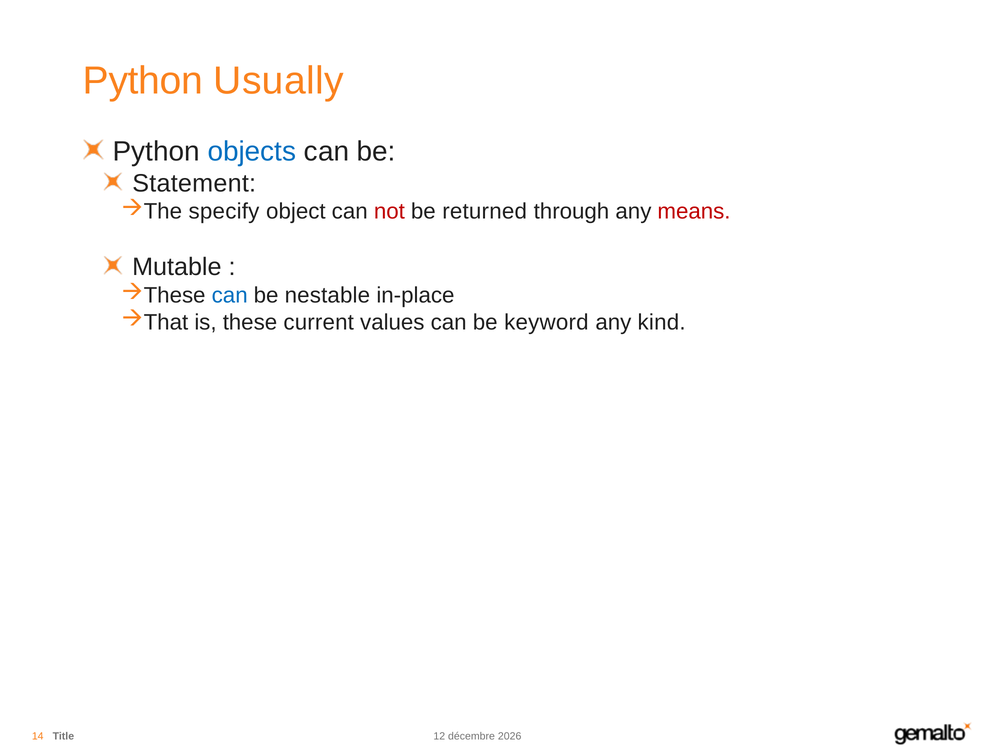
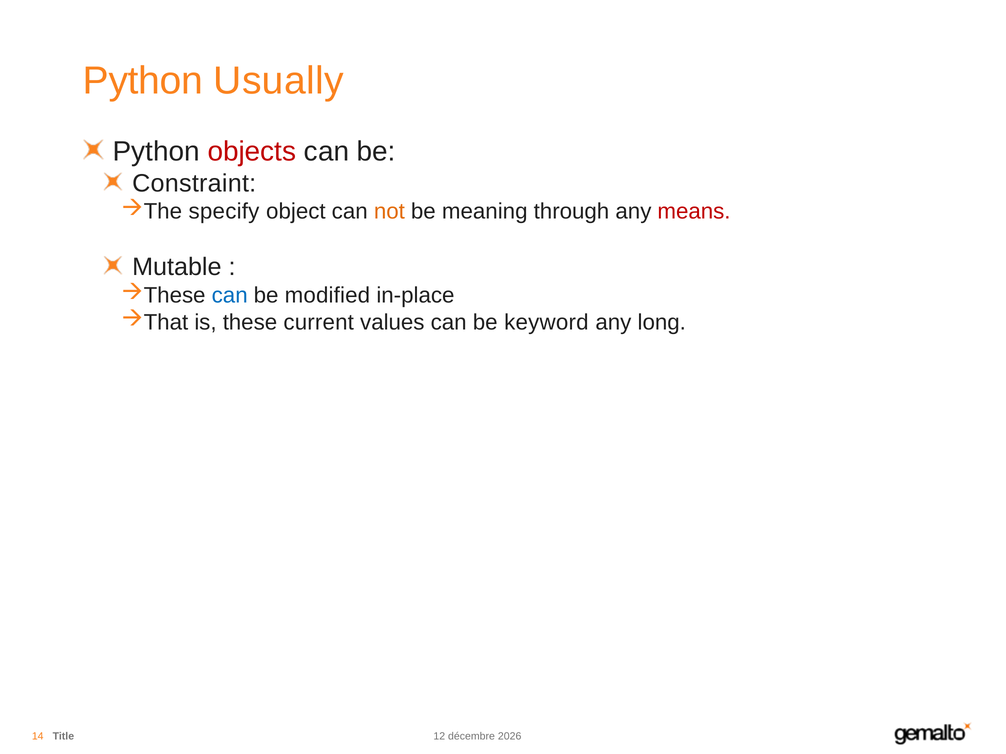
objects colour: blue -> red
Statement: Statement -> Constraint
not colour: red -> orange
returned: returned -> meaning
nestable: nestable -> modified
kind: kind -> long
